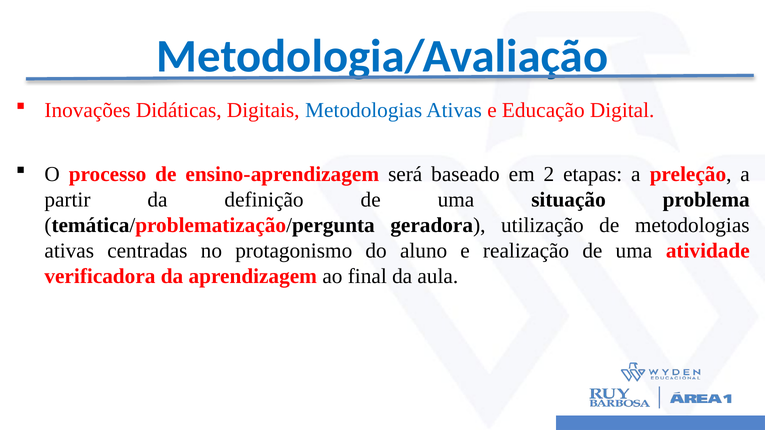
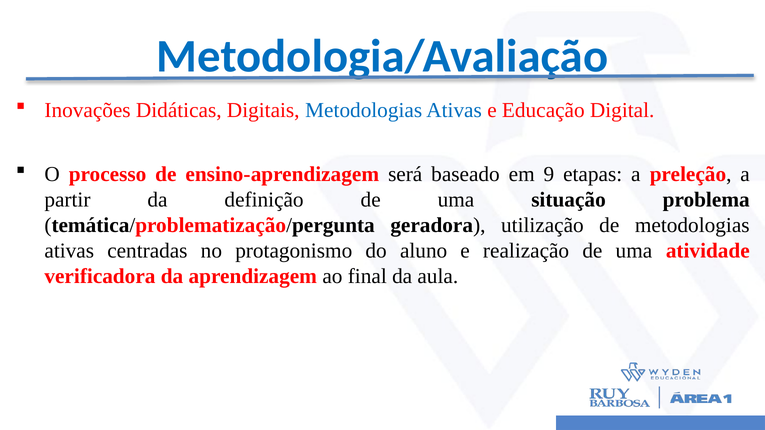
2: 2 -> 9
